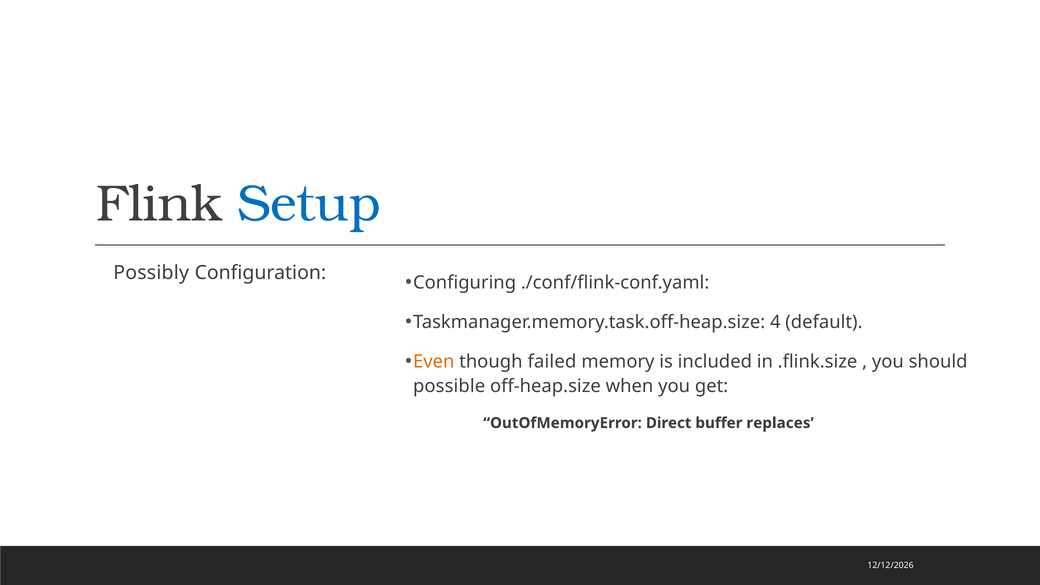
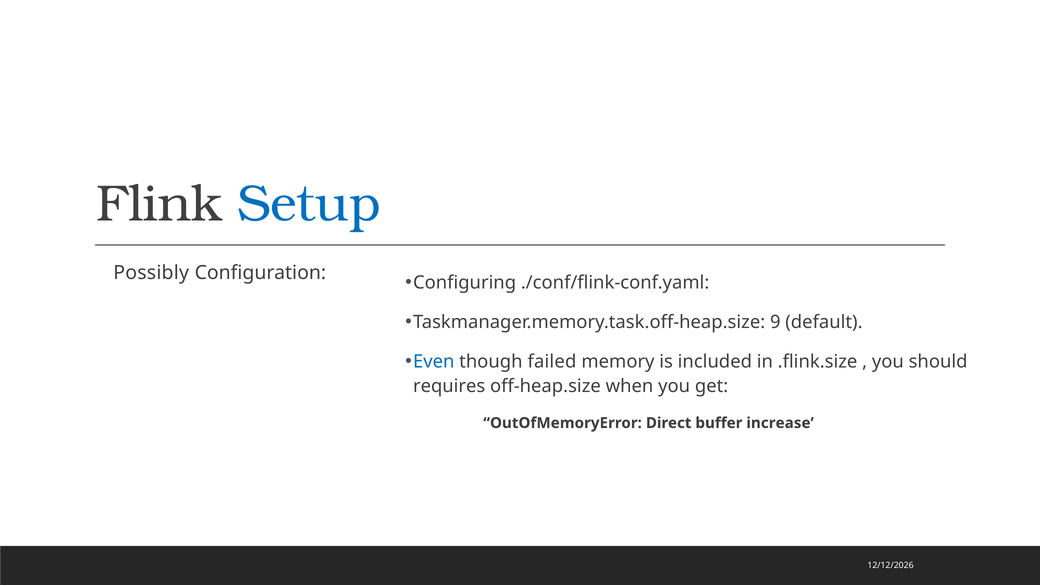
4: 4 -> 9
Even colour: orange -> blue
possible: possible -> requires
replaces: replaces -> increase
